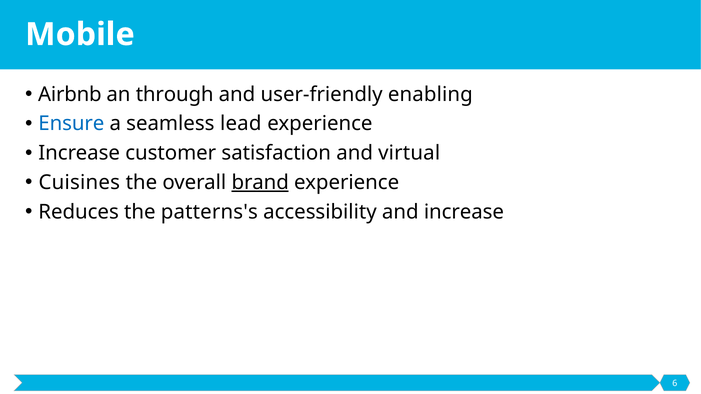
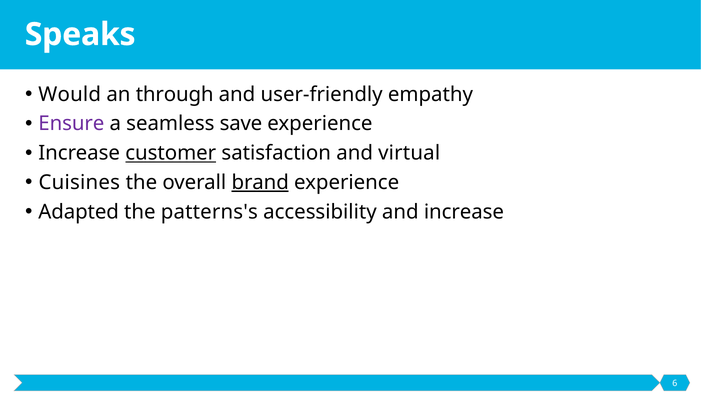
Mobile: Mobile -> Speaks
Airbnb: Airbnb -> Would
enabling: enabling -> empathy
Ensure colour: blue -> purple
lead: lead -> save
customer underline: none -> present
Reduces: Reduces -> Adapted
